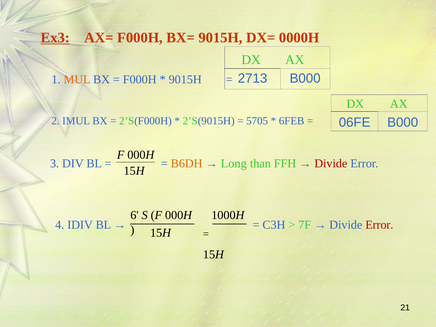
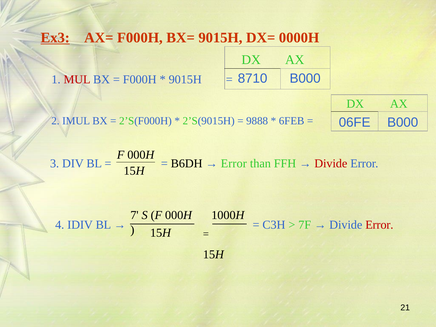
2713: 2713 -> 8710
MUL colour: orange -> red
5705: 5705 -> 9888
B6DH colour: orange -> black
Long at (234, 164): Long -> Error
6: 6 -> 7
